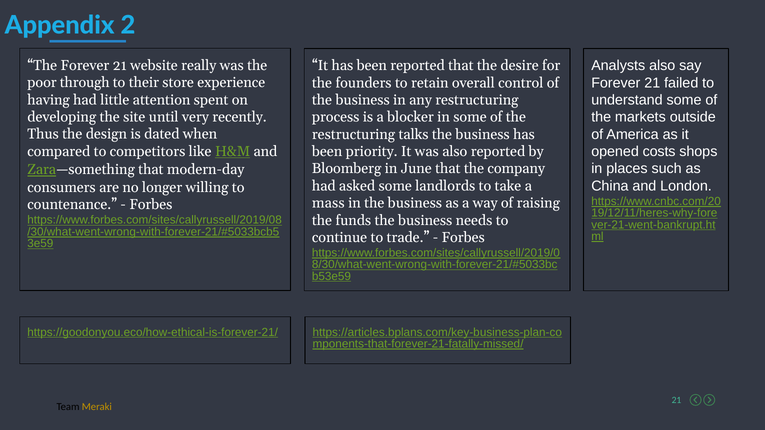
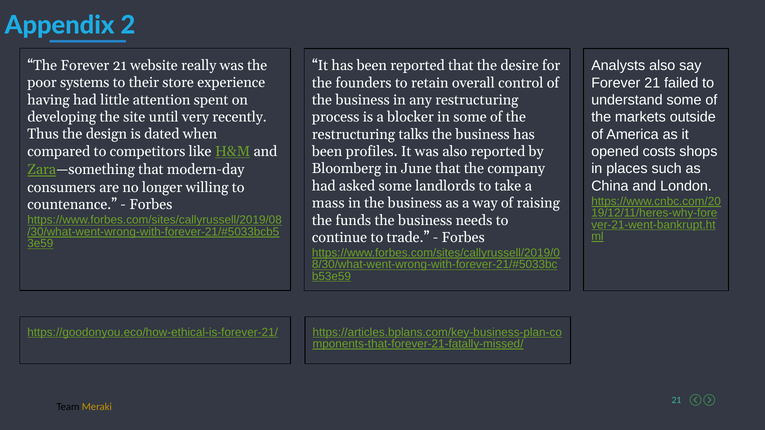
through: through -> systems
priority: priority -> profiles
